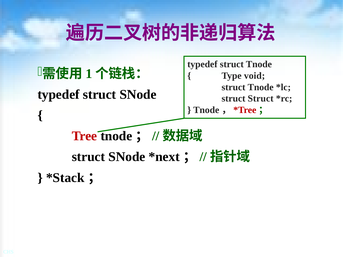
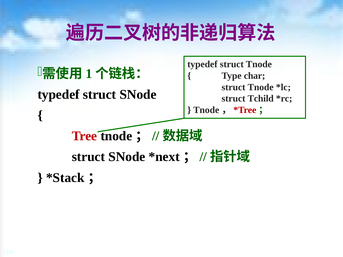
void: void -> char
struct Struct: Struct -> Tchild
